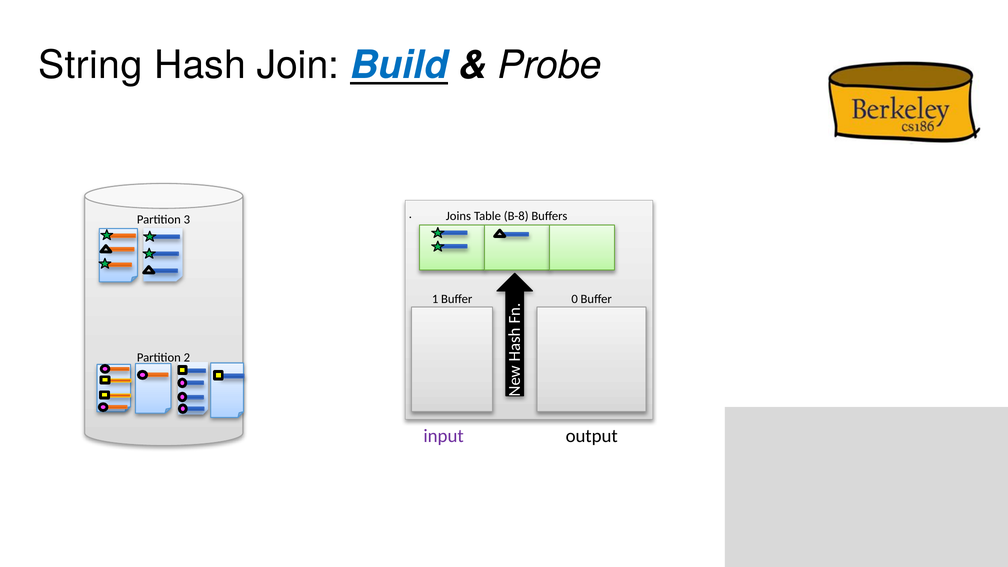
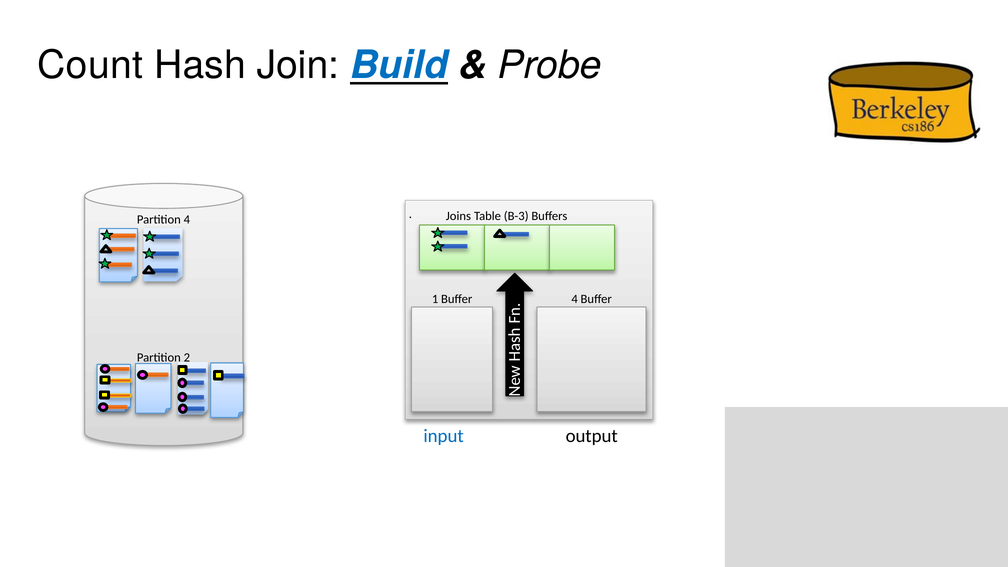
String: String -> Count
B-8: B-8 -> B-3
3 at (187, 220): 3 -> 4
Buffer 0: 0 -> 4
input colour: purple -> blue
